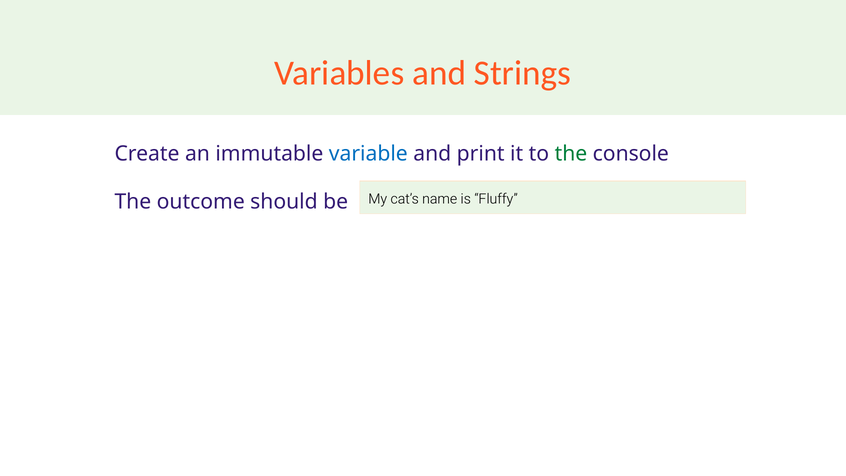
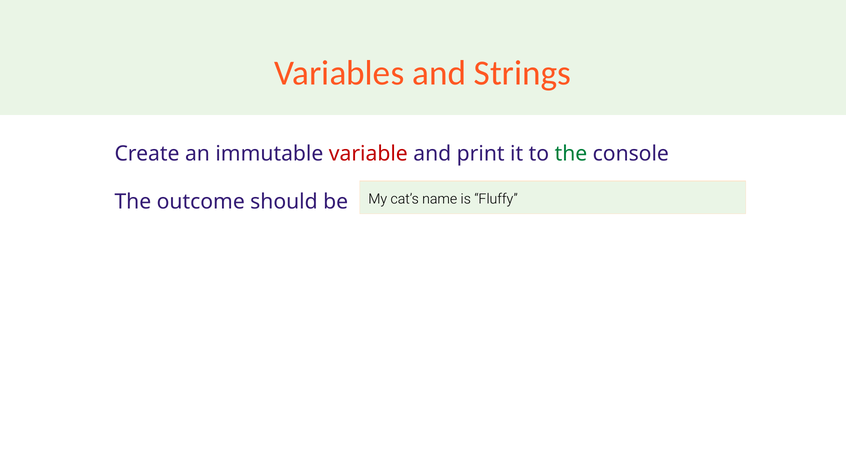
variable colour: blue -> red
